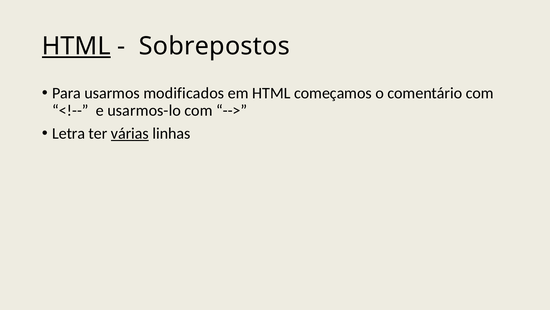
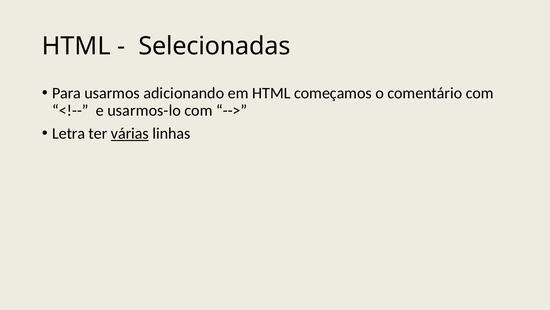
HTML at (76, 46) underline: present -> none
Sobrepostos: Sobrepostos -> Selecionadas
modificados: modificados -> adicionando
